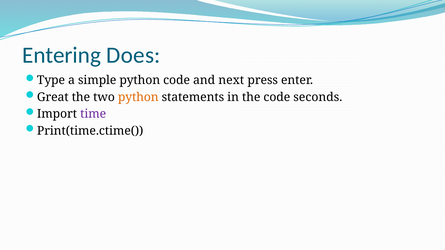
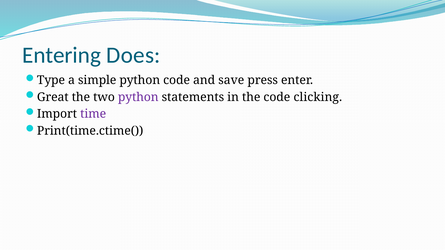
next: next -> save
python at (138, 97) colour: orange -> purple
seconds: seconds -> clicking
